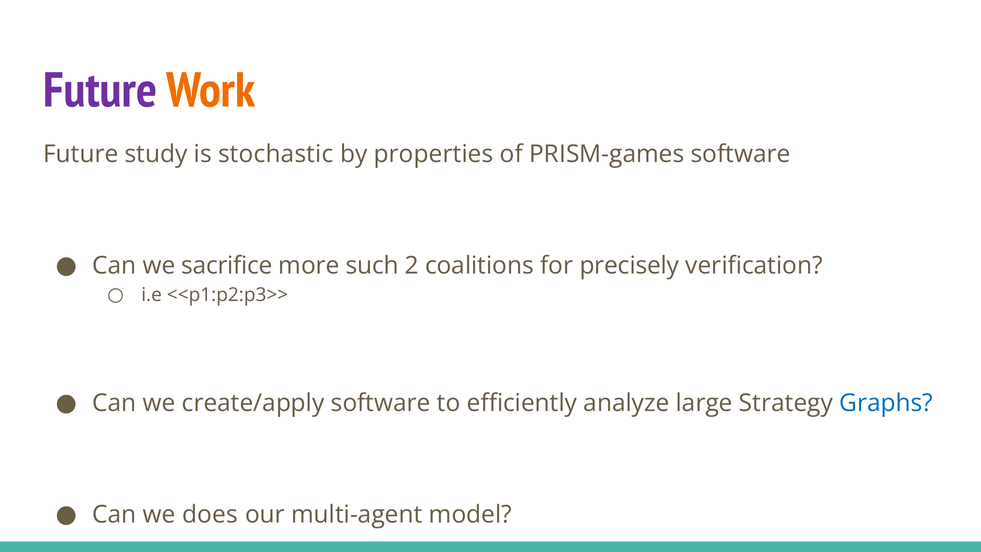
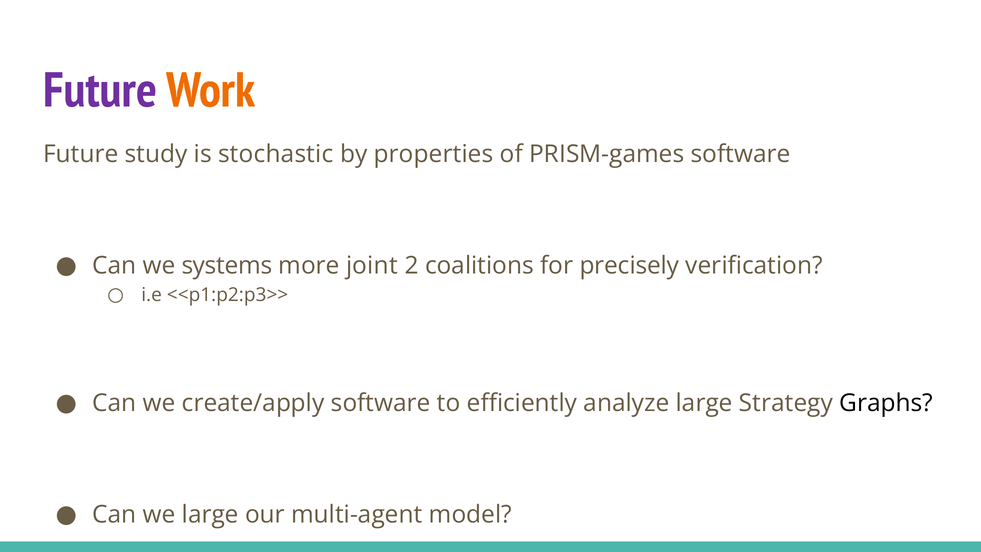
sacrifice: sacrifice -> systems
such: such -> joint
Graphs colour: blue -> black
we does: does -> large
